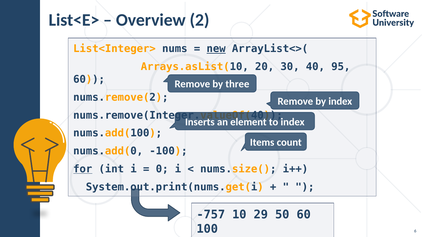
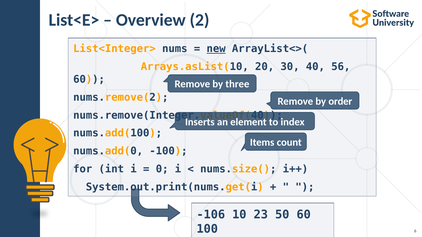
95: 95 -> 56
by index: index -> order
for underline: present -> none
-757: -757 -> -106
29: 29 -> 23
